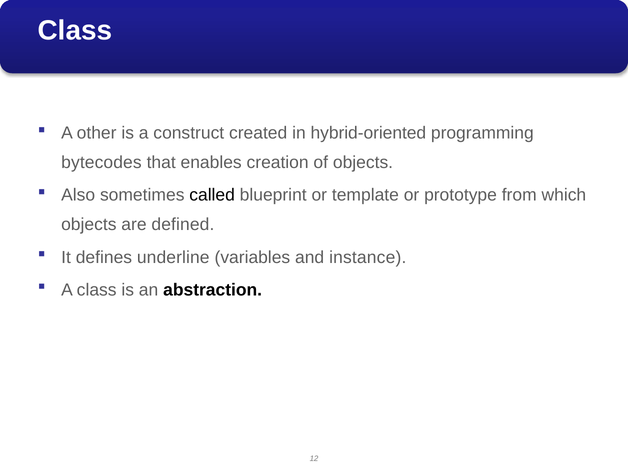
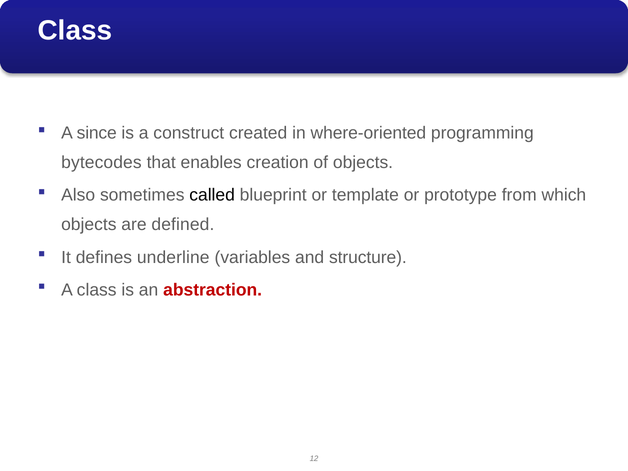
other: other -> since
hybrid-oriented: hybrid-oriented -> where-oriented
instance: instance -> structure
abstraction colour: black -> red
